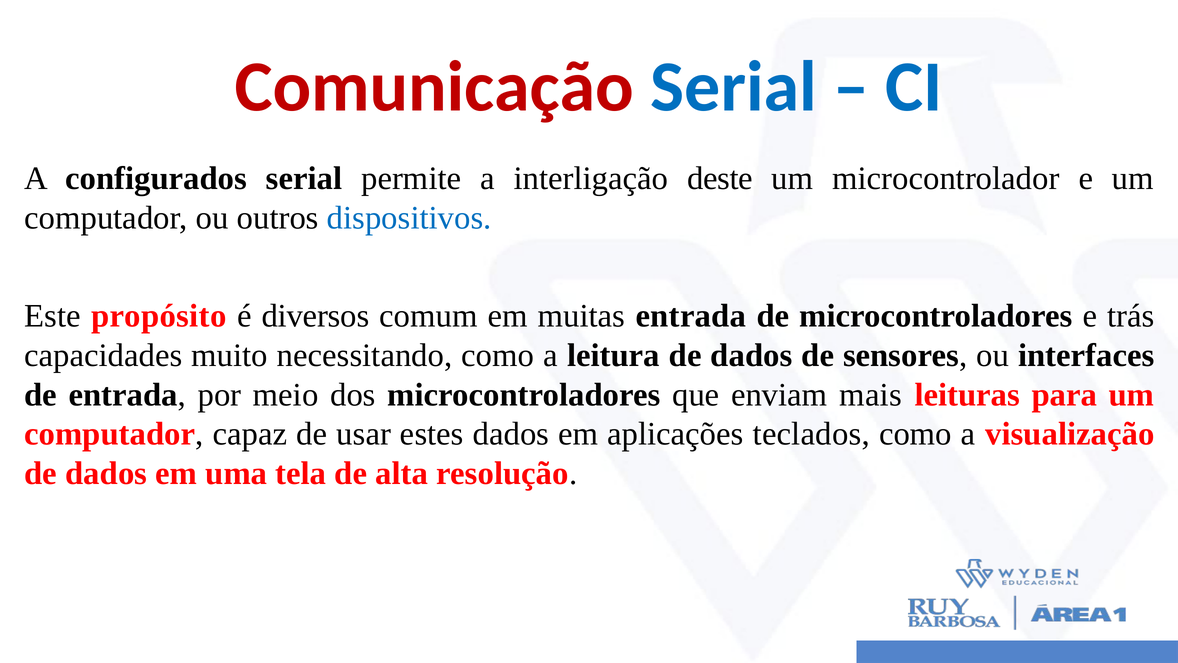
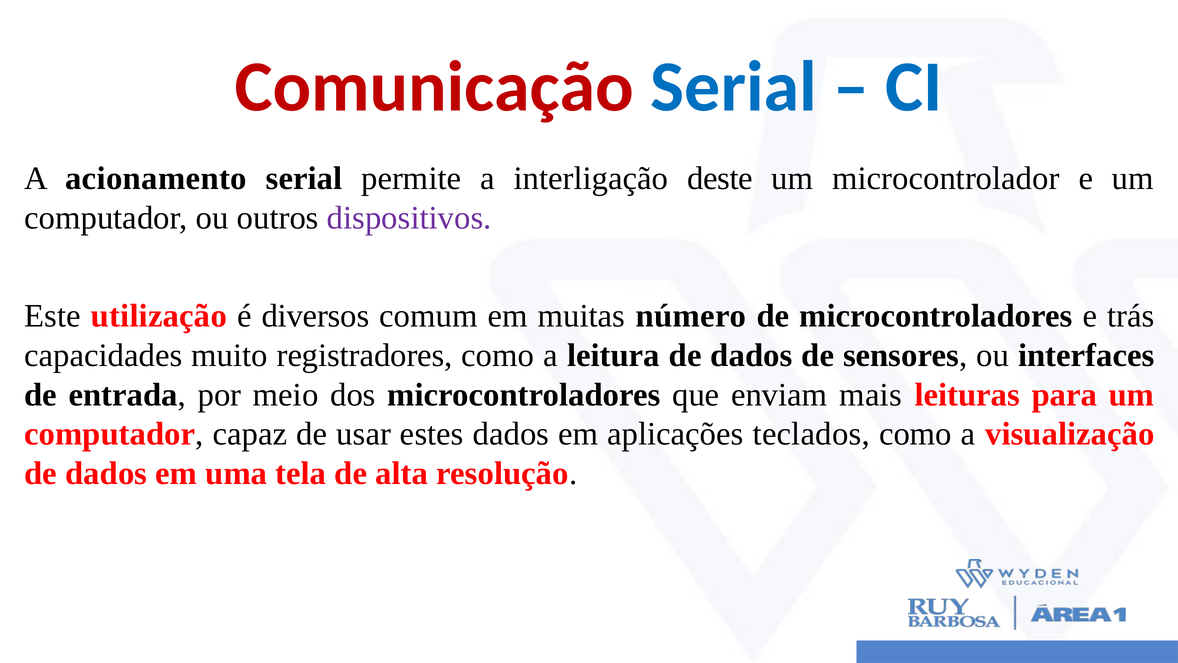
configurados: configurados -> acionamento
dispositivos colour: blue -> purple
propósito: propósito -> utilização
muitas entrada: entrada -> número
necessitando: necessitando -> registradores
